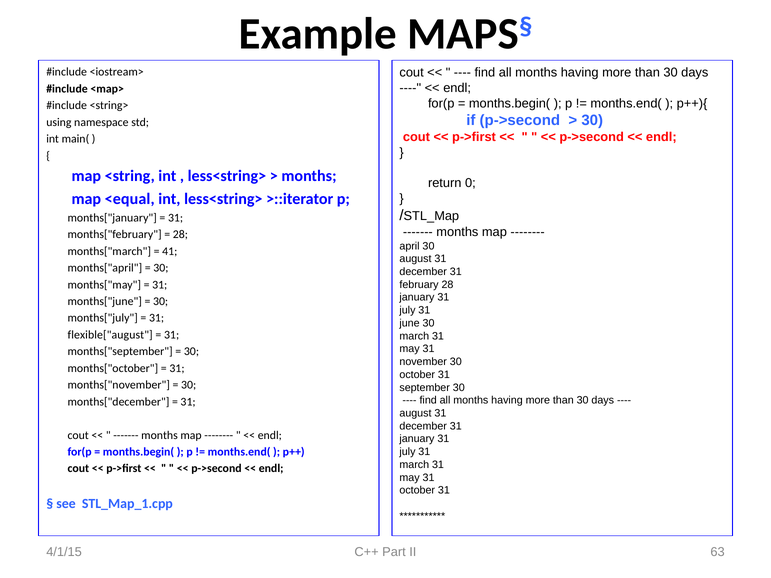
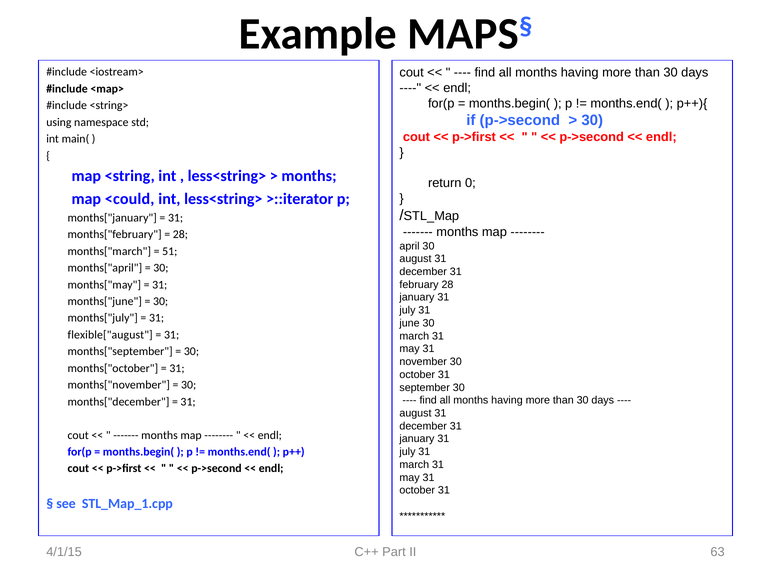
<equal: <equal -> <could
41: 41 -> 51
